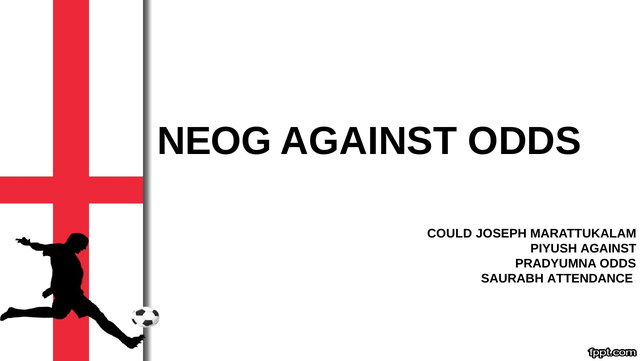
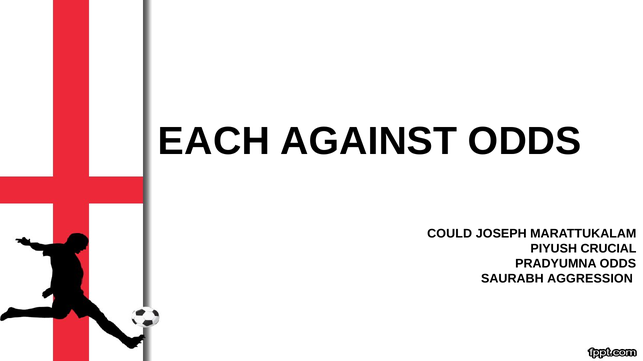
NEOG: NEOG -> EACH
PIYUSH AGAINST: AGAINST -> CRUCIAL
ATTENDANCE: ATTENDANCE -> AGGRESSION
